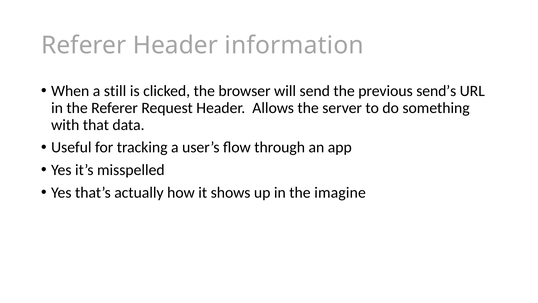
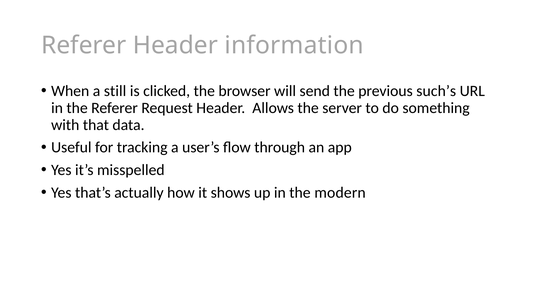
send’s: send’s -> such’s
imagine: imagine -> modern
